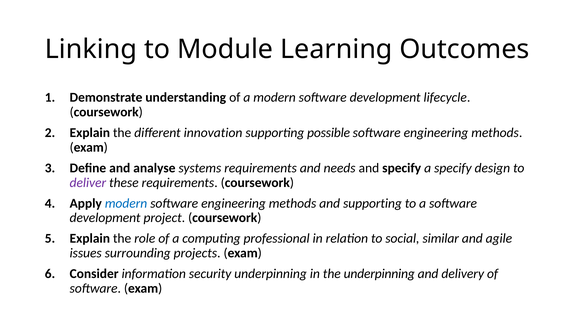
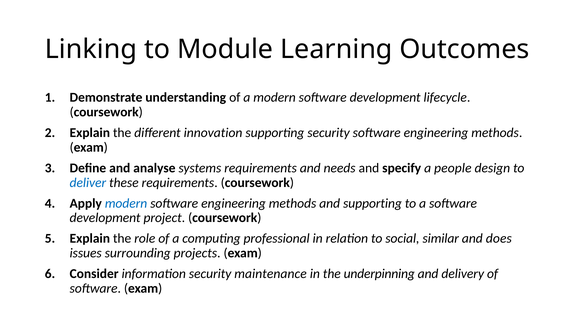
supporting possible: possible -> security
a specify: specify -> people
deliver colour: purple -> blue
agile: agile -> does
security underpinning: underpinning -> maintenance
